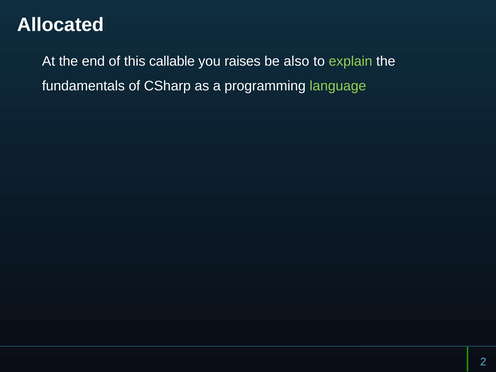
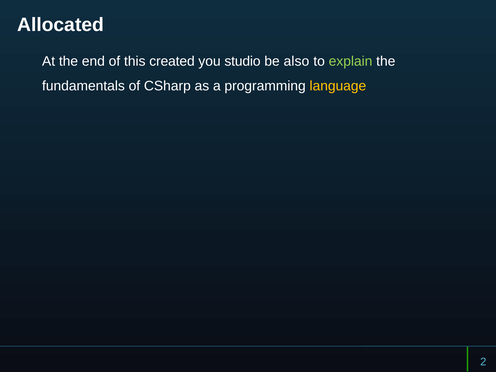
callable: callable -> created
raises: raises -> studio
language colour: light green -> yellow
